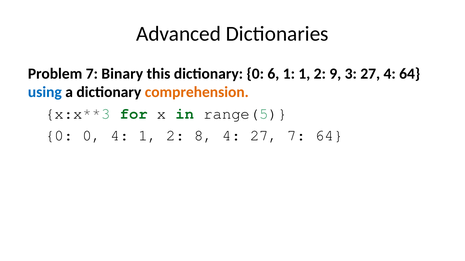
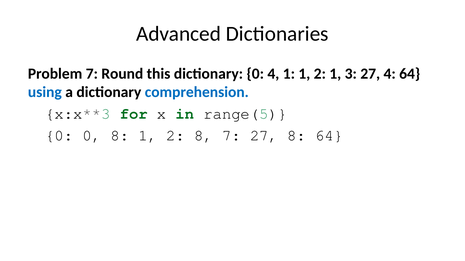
Binary: Binary -> Round
0 6: 6 -> 4
2 9: 9 -> 1
comprehension colour: orange -> blue
0 4: 4 -> 8
8 4: 4 -> 7
27 7: 7 -> 8
